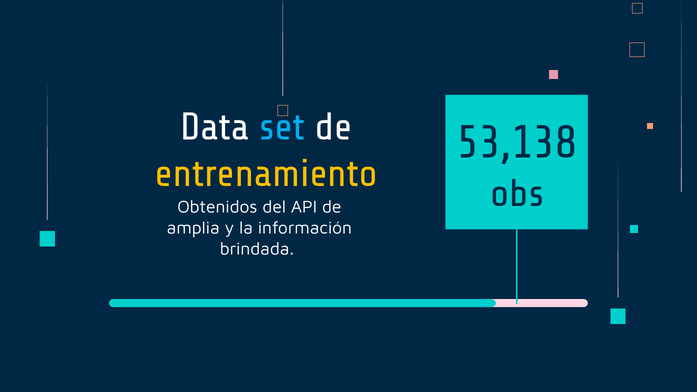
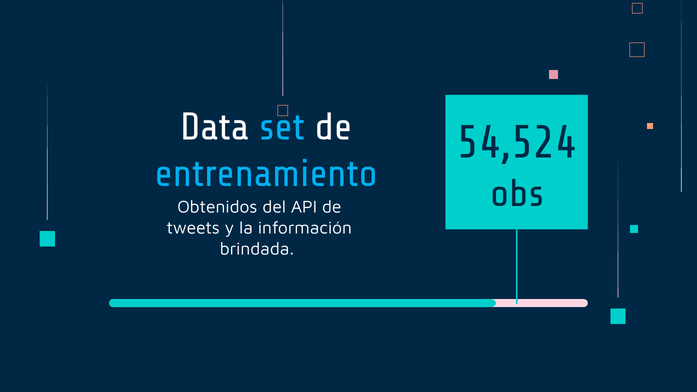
53,138: 53,138 -> 54,524
entrenamiento colour: yellow -> light blue
amplia: amplia -> tweets
